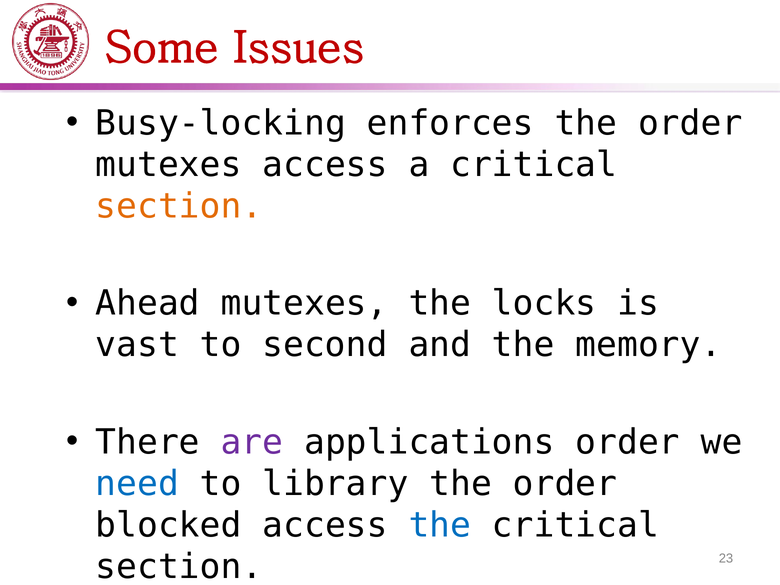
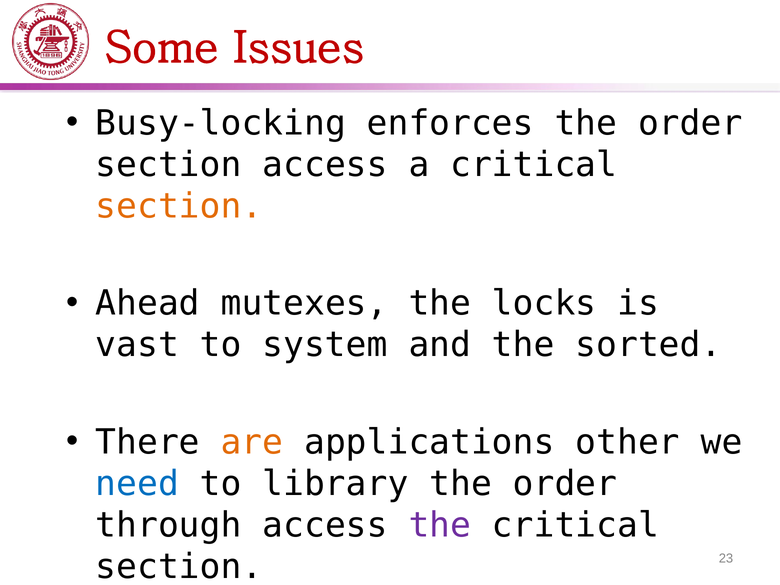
mutexes at (168, 165): mutexes -> section
second: second -> system
memory: memory -> sorted
are colour: purple -> orange
applications order: order -> other
blocked: blocked -> through
the at (440, 525) colour: blue -> purple
